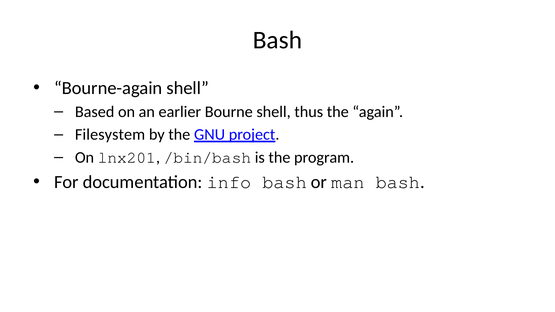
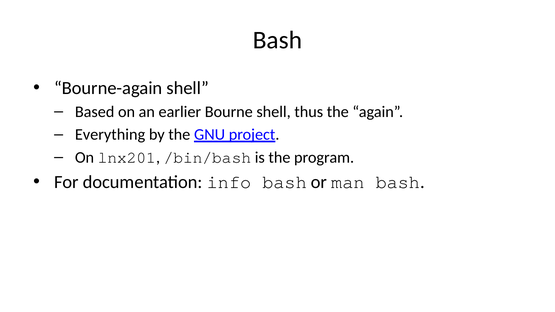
Filesystem: Filesystem -> Everything
